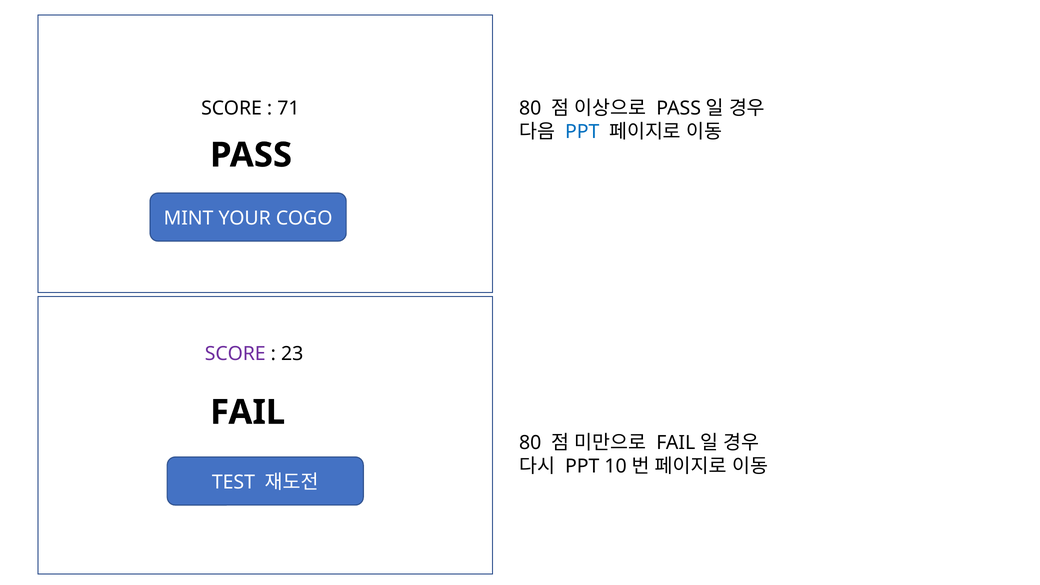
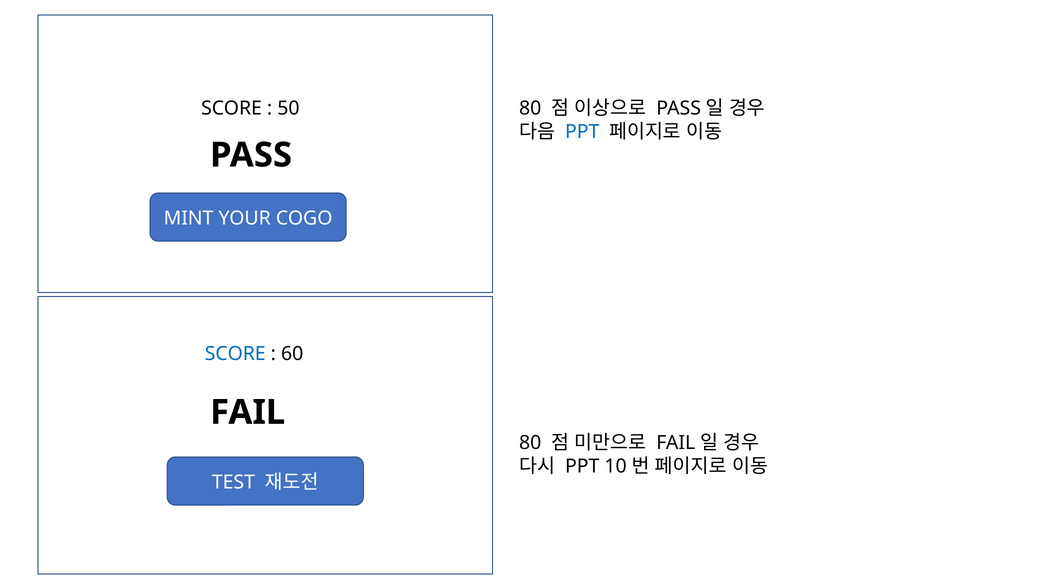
71: 71 -> 50
SCORE at (235, 354) colour: purple -> blue
23: 23 -> 60
